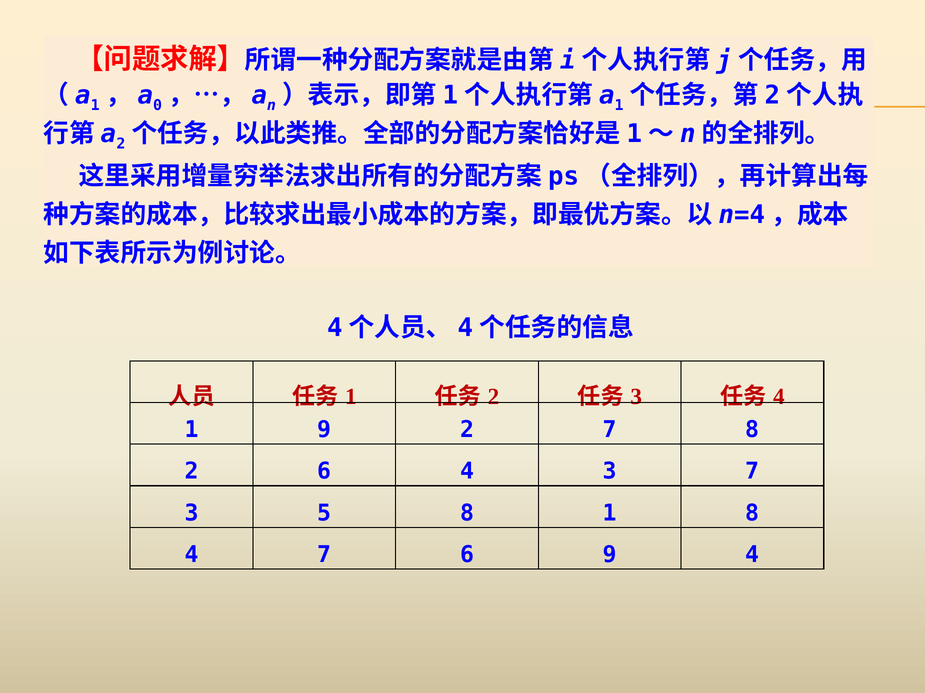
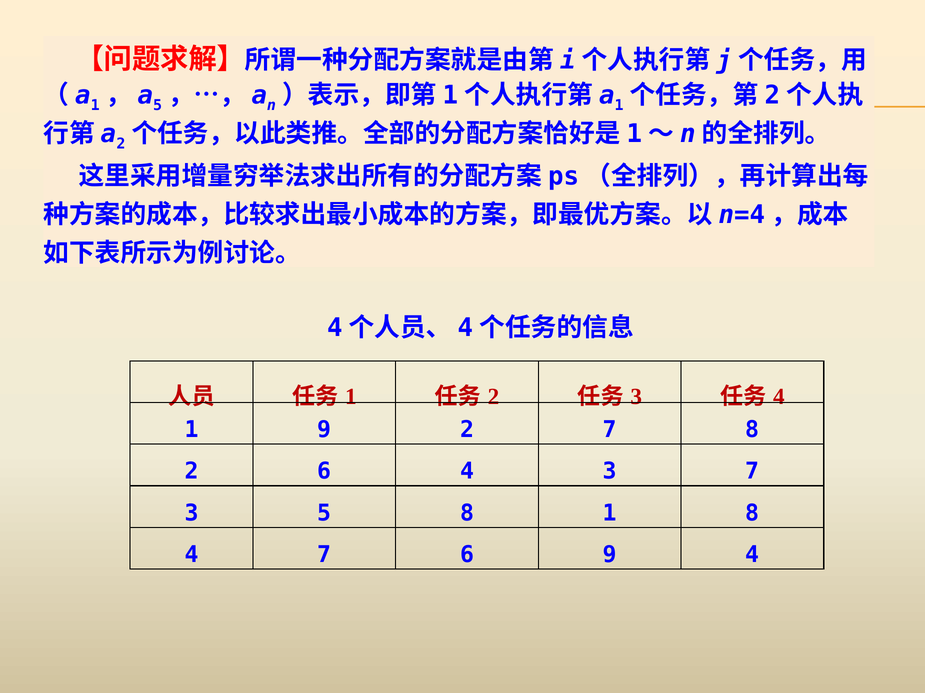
0 at (158, 105): 0 -> 5
